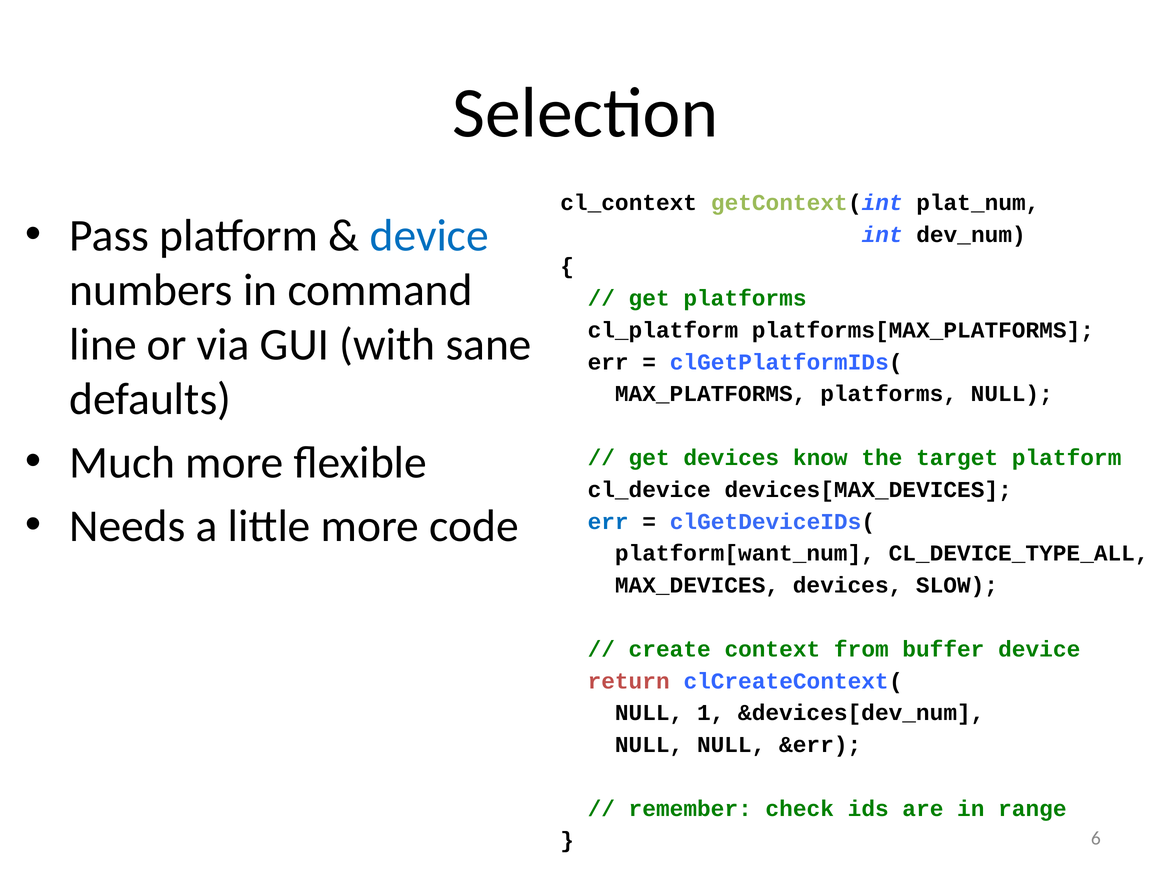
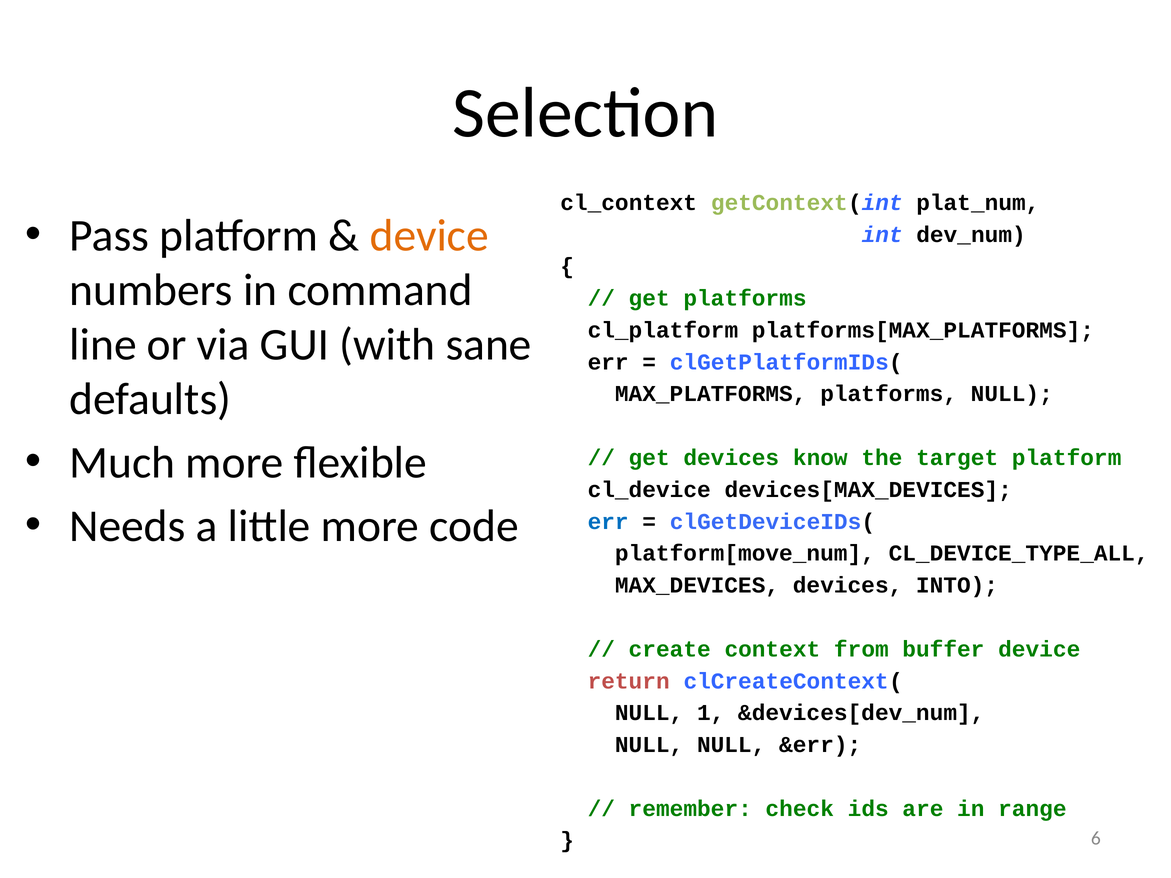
device at (429, 236) colour: blue -> orange
platform[want_num: platform[want_num -> platform[move_num
SLOW: SLOW -> INTO
